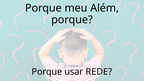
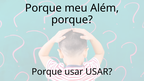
usar REDE: REDE -> USAR
